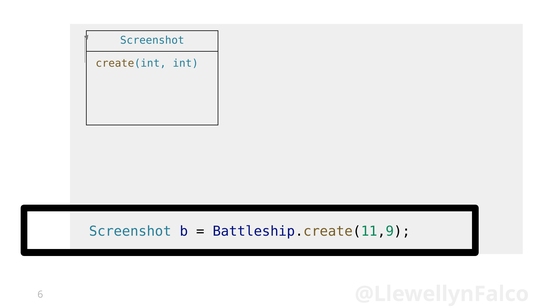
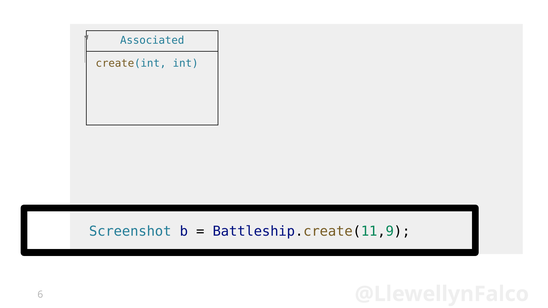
Screenshot at (152, 40): Screenshot -> Associated
